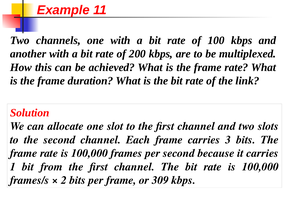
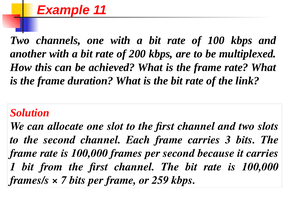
2: 2 -> 7
309: 309 -> 259
